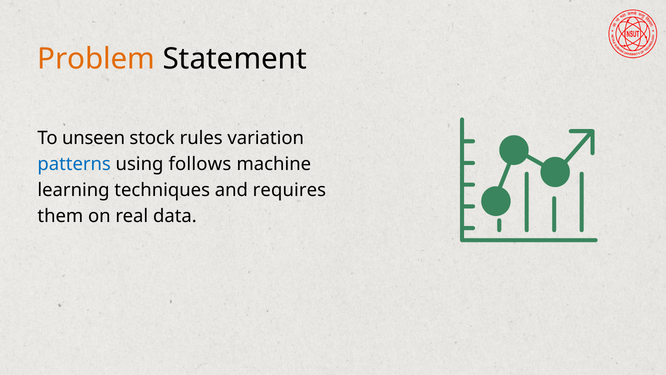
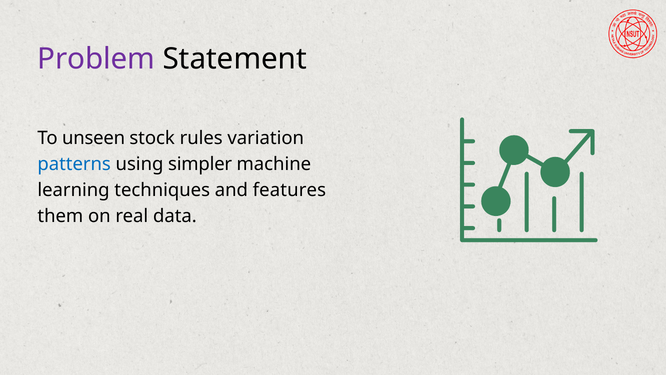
Problem colour: orange -> purple
follows: follows -> simpler
requires: requires -> features
